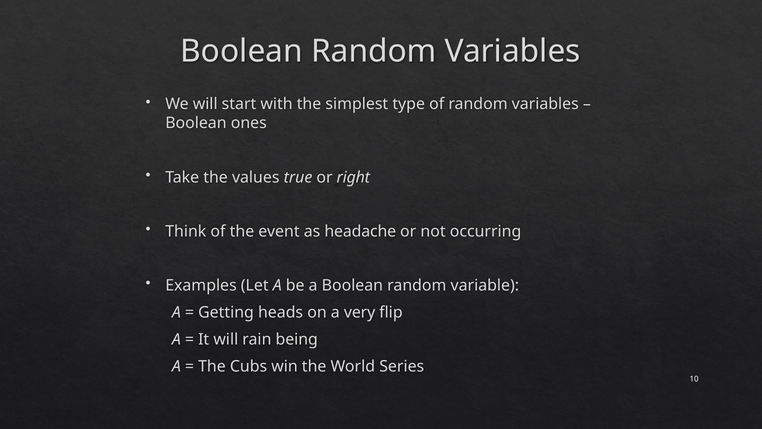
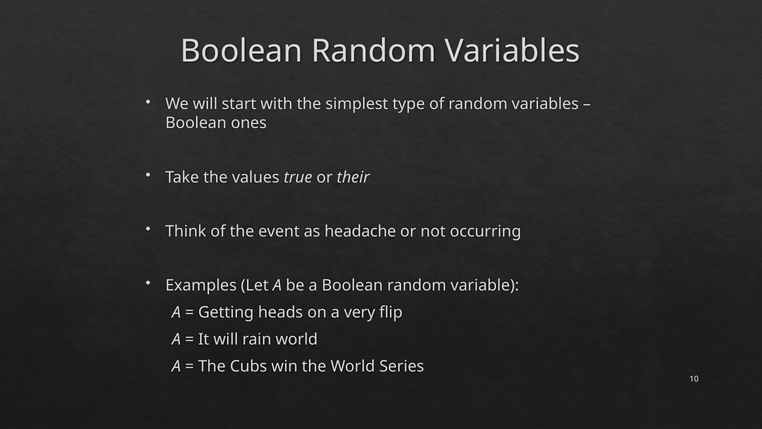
right: right -> their
rain being: being -> world
